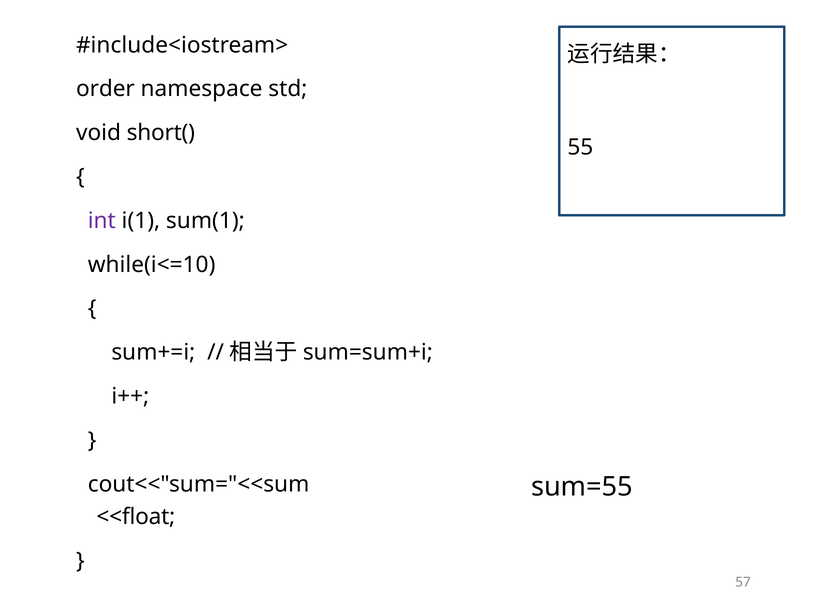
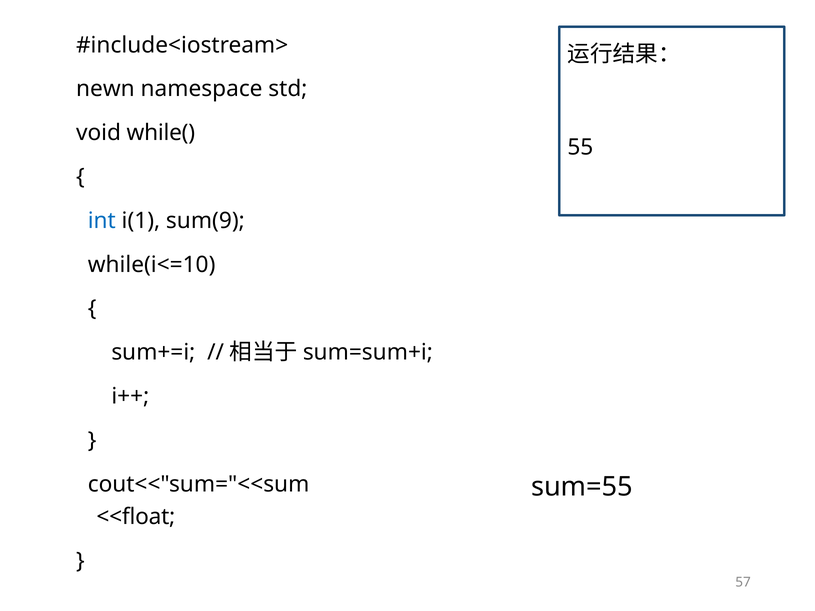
order: order -> newn
short(: short( -> while(
int colour: purple -> blue
sum(1: sum(1 -> sum(9
